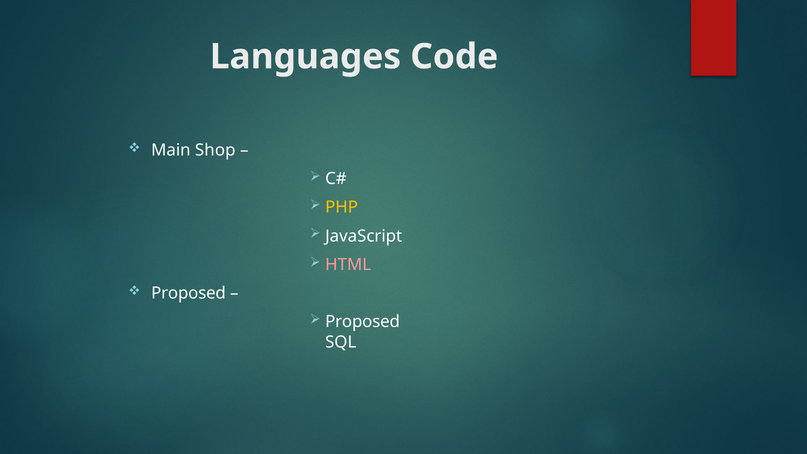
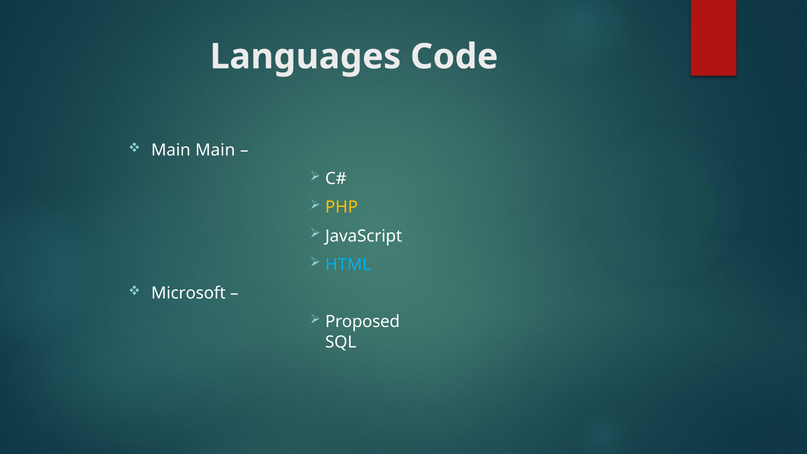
Main Shop: Shop -> Main
HTML colour: pink -> light blue
Proposed at (189, 293): Proposed -> Microsoft
